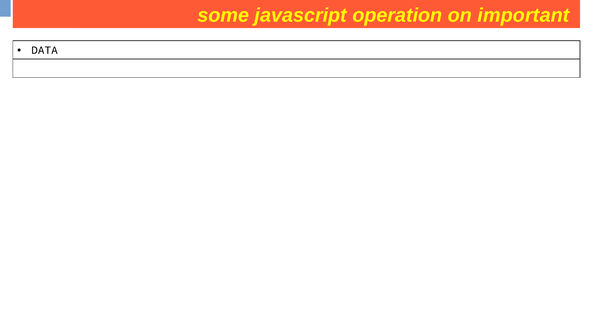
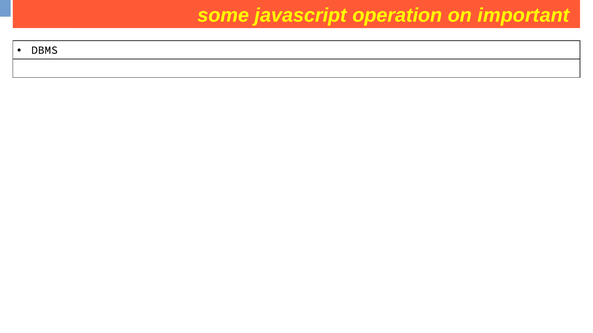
DATA: DATA -> DBMS
